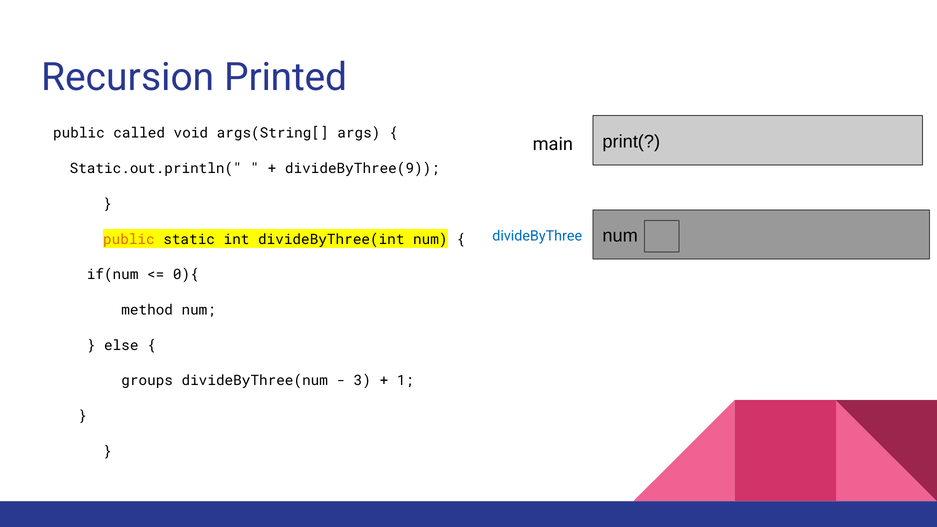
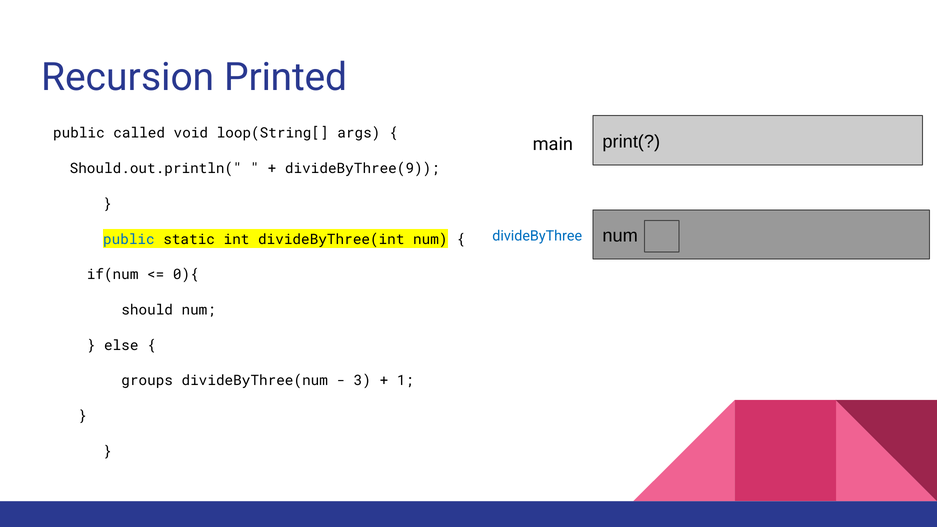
args(String[: args(String[ -> loop(String[
Static.out.println(: Static.out.println( -> Should.out.println(
public at (129, 239) colour: orange -> blue
method: method -> should
